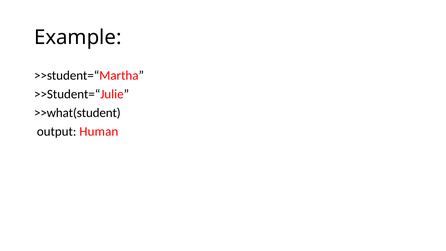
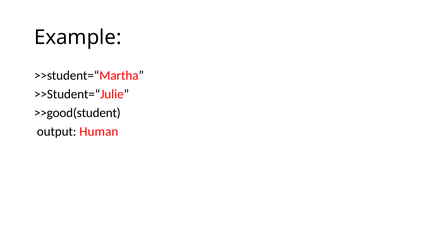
>>what(student: >>what(student -> >>good(student
